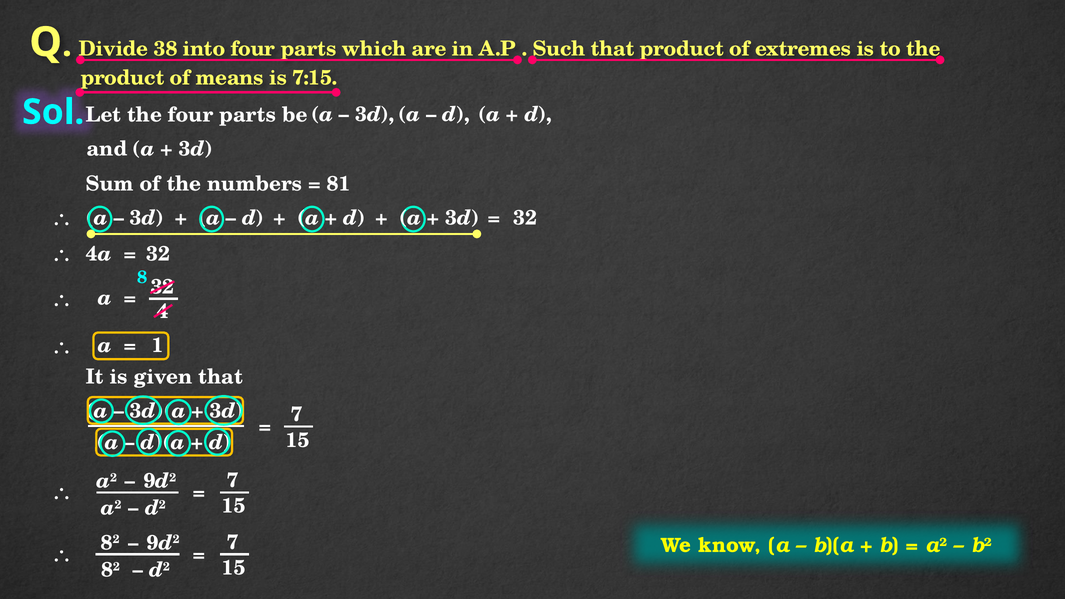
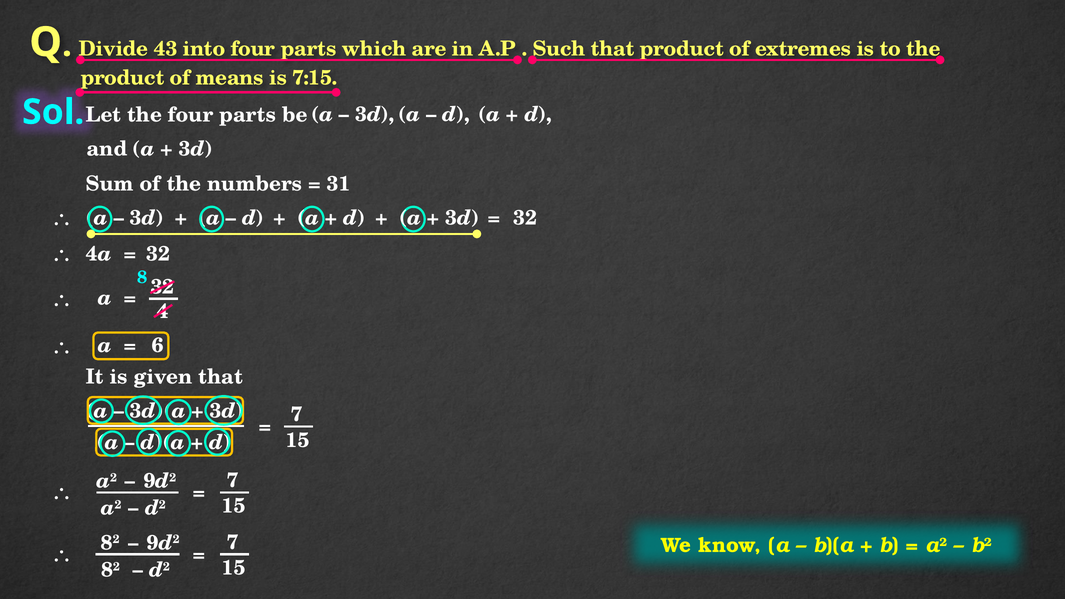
38: 38 -> 43
81: 81 -> 31
1: 1 -> 6
